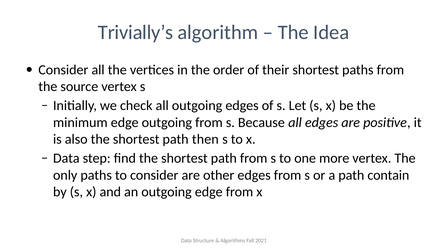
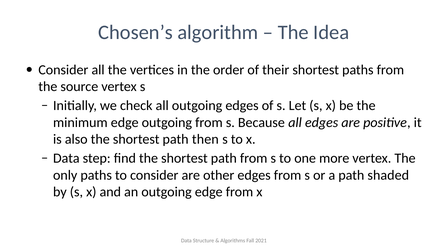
Trivially’s: Trivially’s -> Chosen’s
contain: contain -> shaded
